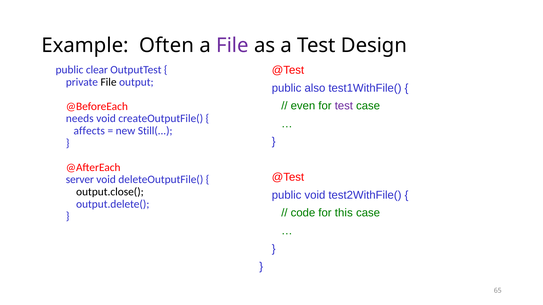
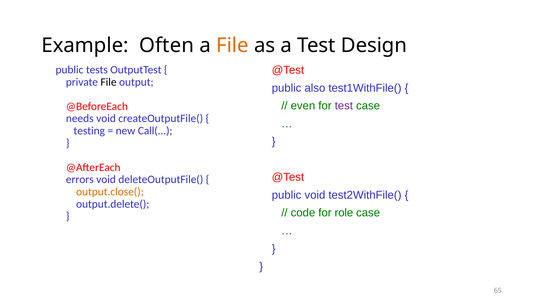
File at (232, 46) colour: purple -> orange
clear: clear -> tests
affects: affects -> testing
Still(: Still( -> Call(
server: server -> errors
output.close( colour: black -> orange
this: this -> role
